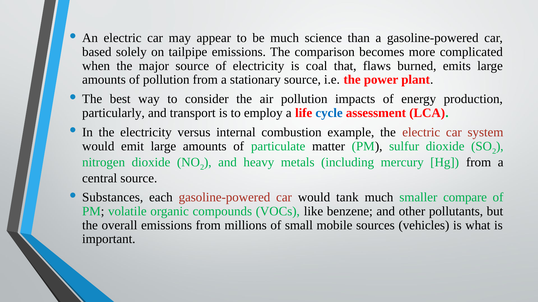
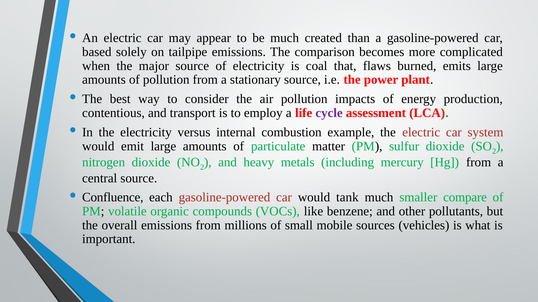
science: science -> created
particularly: particularly -> contentious
cycle colour: blue -> purple
Substances: Substances -> Confluence
